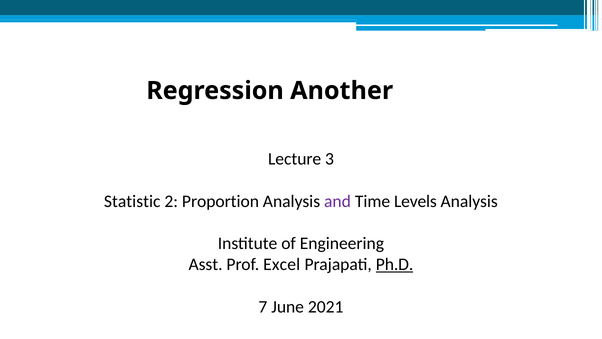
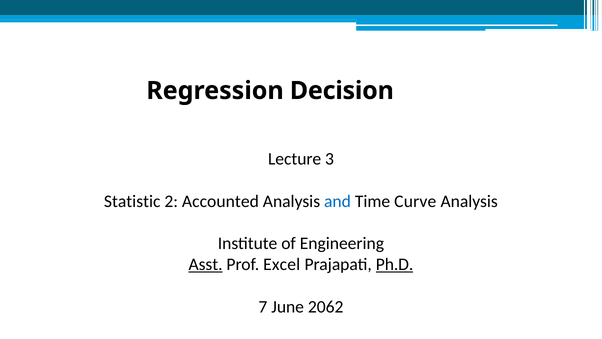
Another: Another -> Decision
Proportion: Proportion -> Accounted
and colour: purple -> blue
Levels: Levels -> Curve
Asst underline: none -> present
2021: 2021 -> 2062
